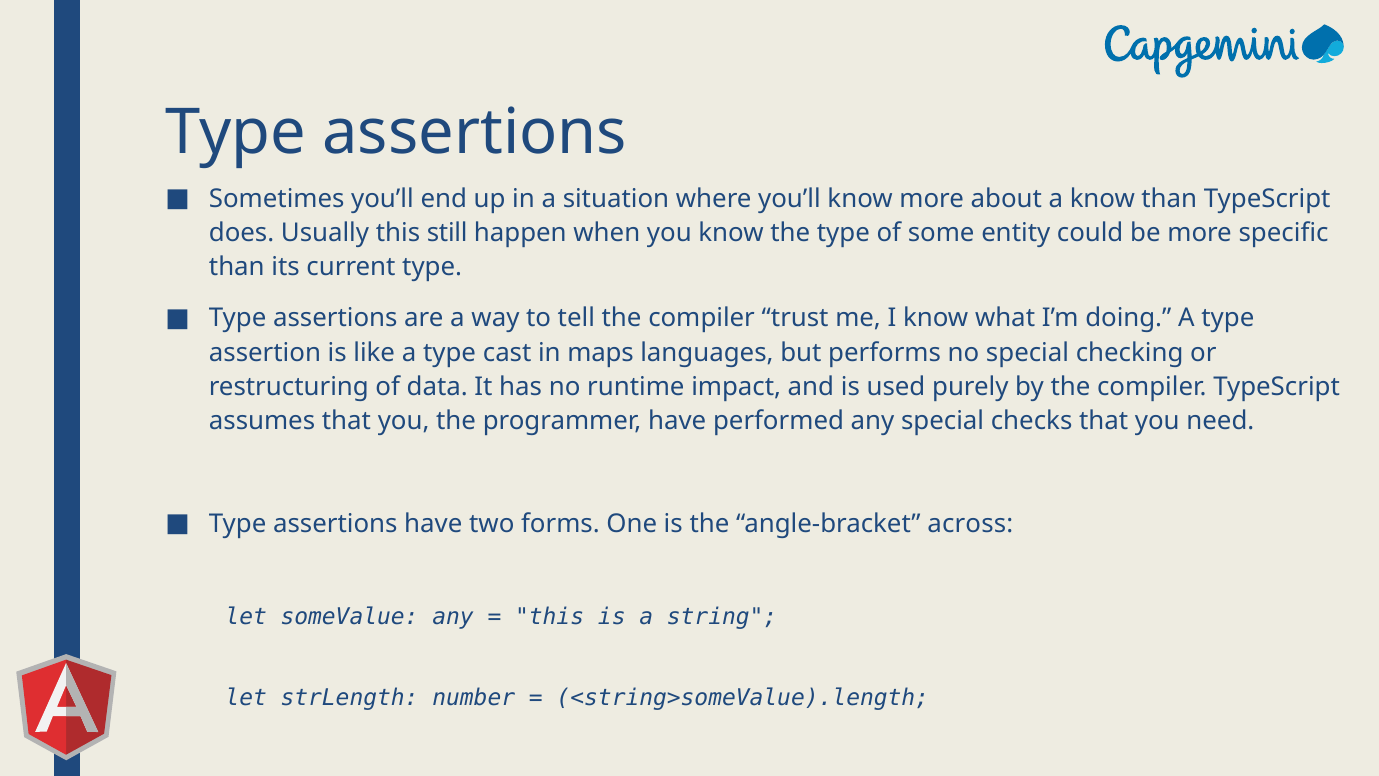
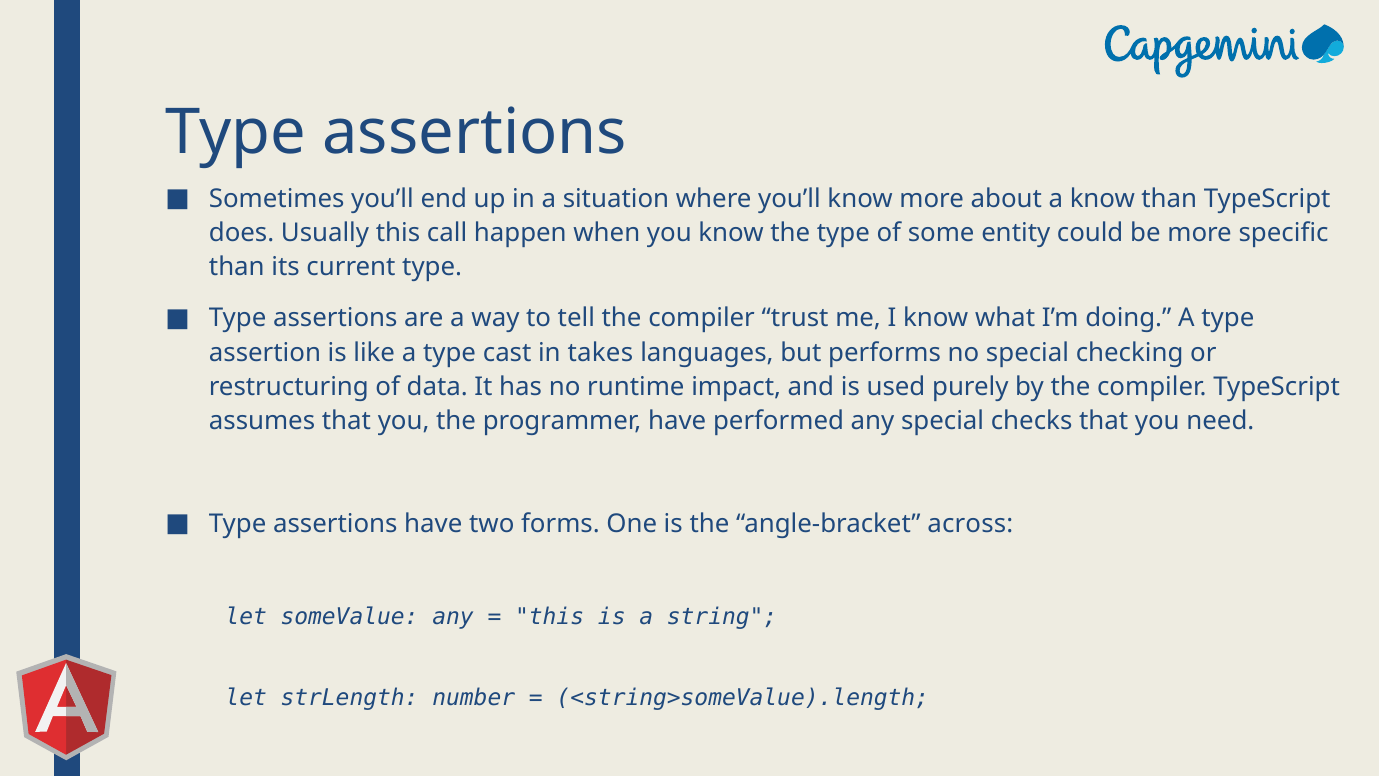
still: still -> call
maps: maps -> takes
